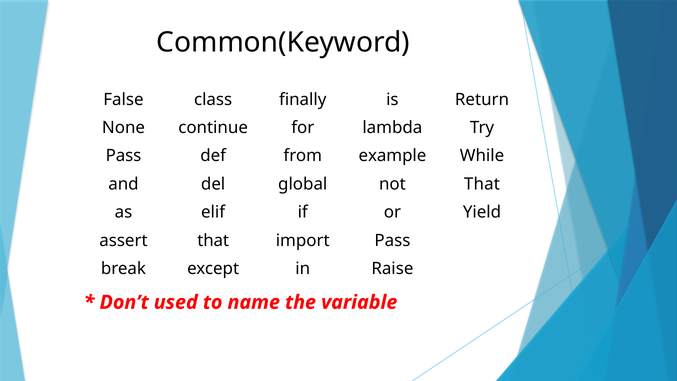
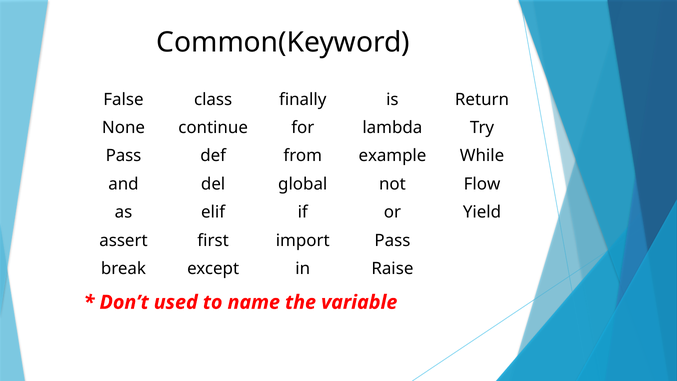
not That: That -> Flow
assert that: that -> first
